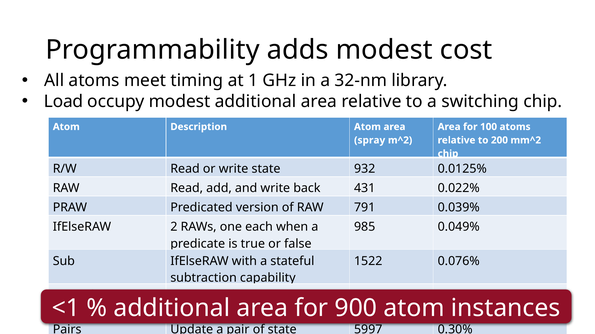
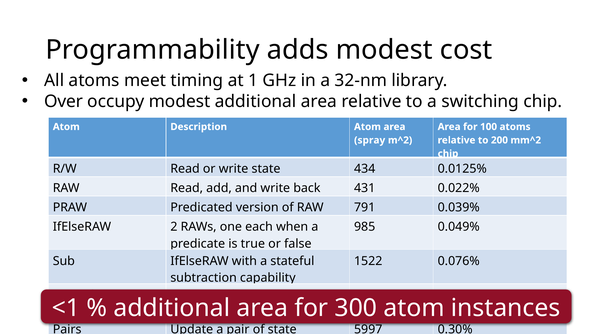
Load: Load -> Over
932: 932 -> 434
900: 900 -> 300
